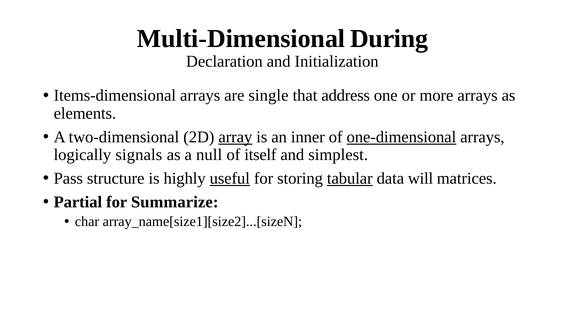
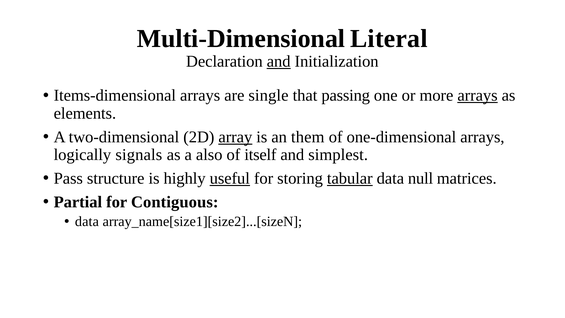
During: During -> Literal
and at (279, 62) underline: none -> present
address: address -> passing
arrays at (478, 95) underline: none -> present
inner: inner -> them
one-dimensional underline: present -> none
null: null -> also
will: will -> null
Summarize: Summarize -> Contiguous
char at (87, 221): char -> data
